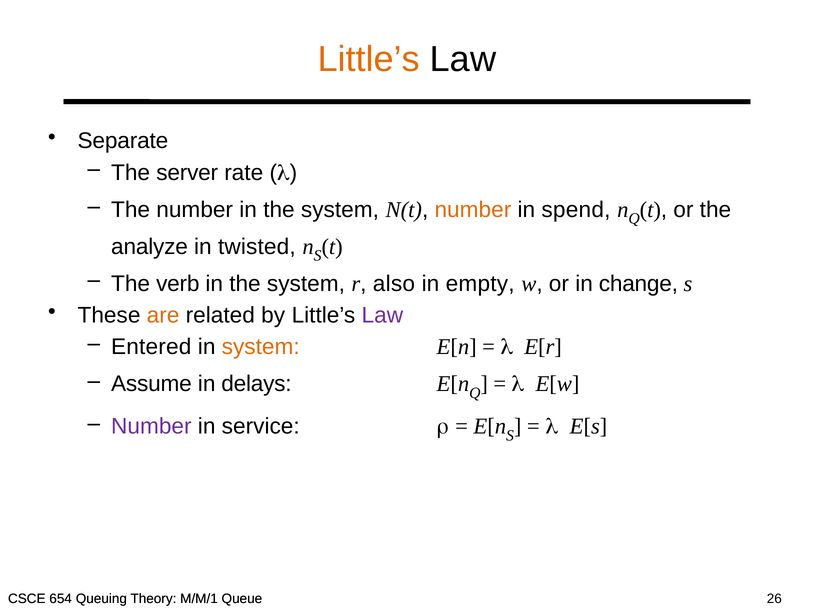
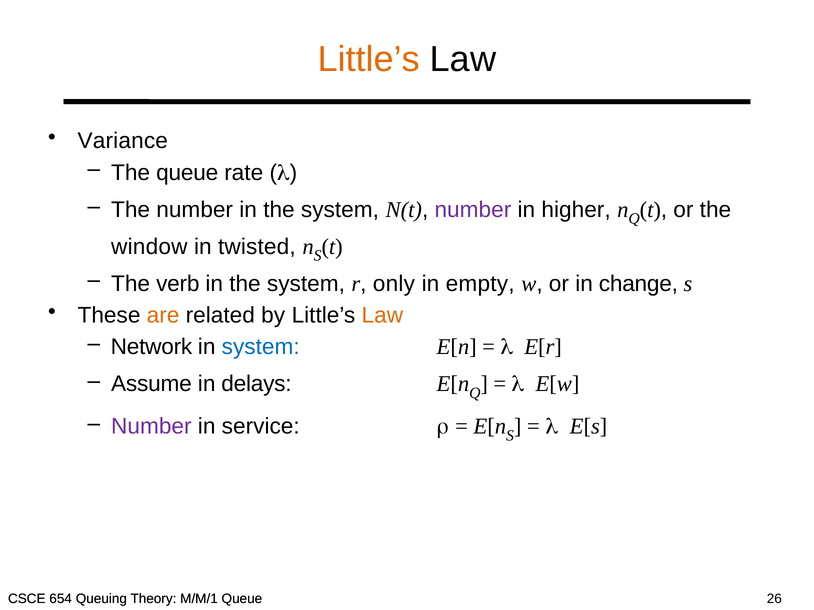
Separate: Separate -> Variance
The server: server -> queue
number at (473, 210) colour: orange -> purple
spend: spend -> higher
analyze: analyze -> window
also: also -> only
Law at (382, 316) colour: purple -> orange
Entered: Entered -> Network
system at (261, 347) colour: orange -> blue
